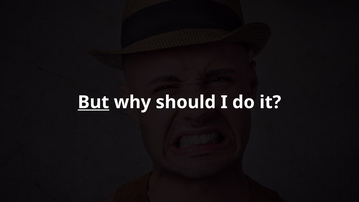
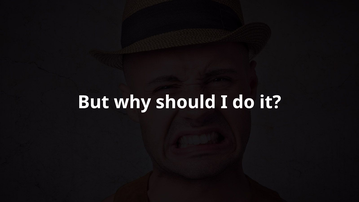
But underline: present -> none
